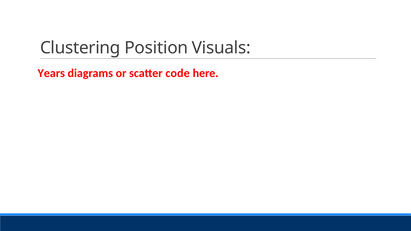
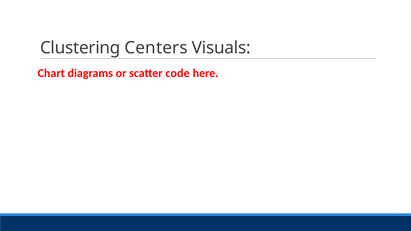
Position: Position -> Centers
Years: Years -> Chart
